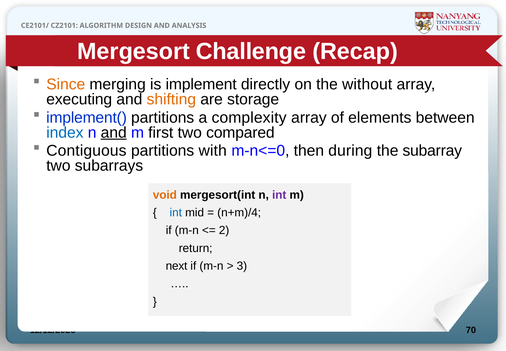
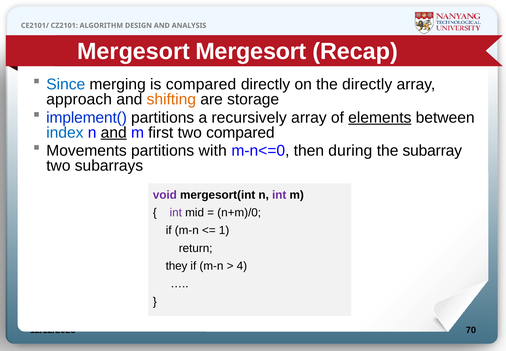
Mergesort Challenge: Challenge -> Mergesort
Since colour: orange -> blue
is implement: implement -> compared
the without: without -> directly
executing: executing -> approach
complexity: complexity -> recursively
elements underline: none -> present
Contiguous: Contiguous -> Movements
void colour: orange -> purple
int at (176, 212) colour: blue -> purple
n+m)/4: n+m)/4 -> n+m)/0
2: 2 -> 1
next: next -> they
3: 3 -> 4
